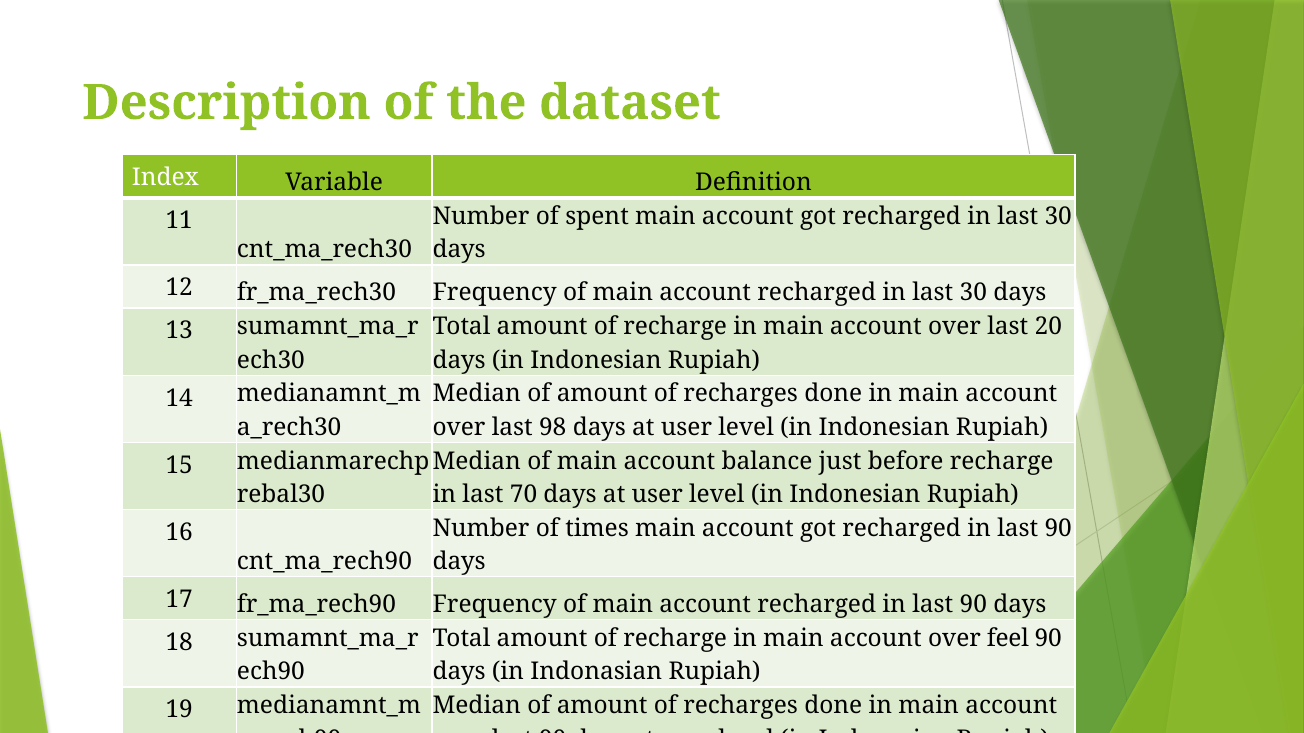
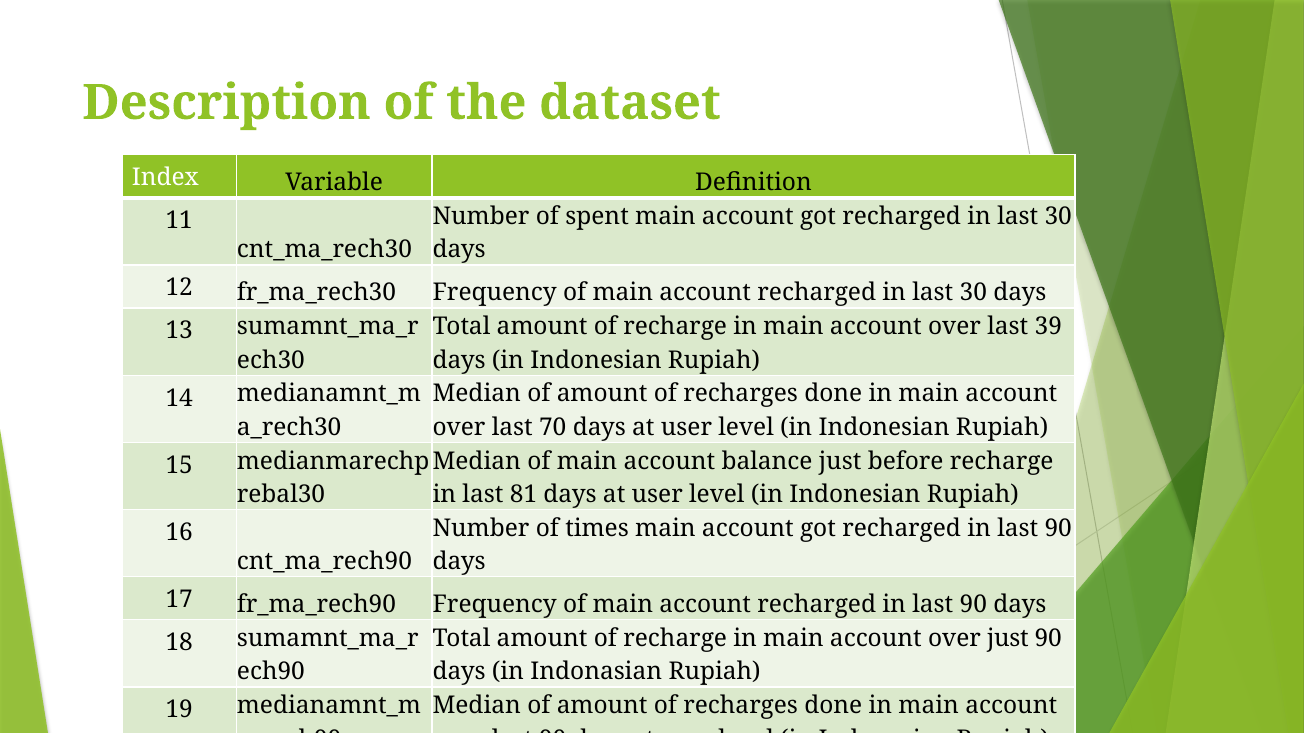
last 20: 20 -> 39
98: 98 -> 70
70: 70 -> 81
over feel: feel -> just
